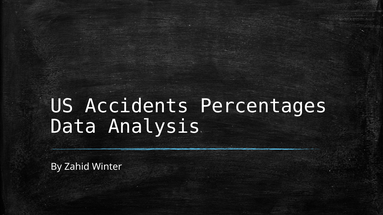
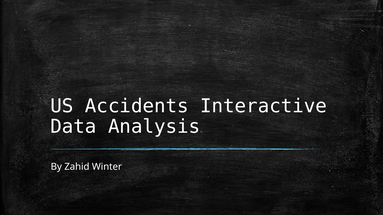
Percentages: Percentages -> Interactive
